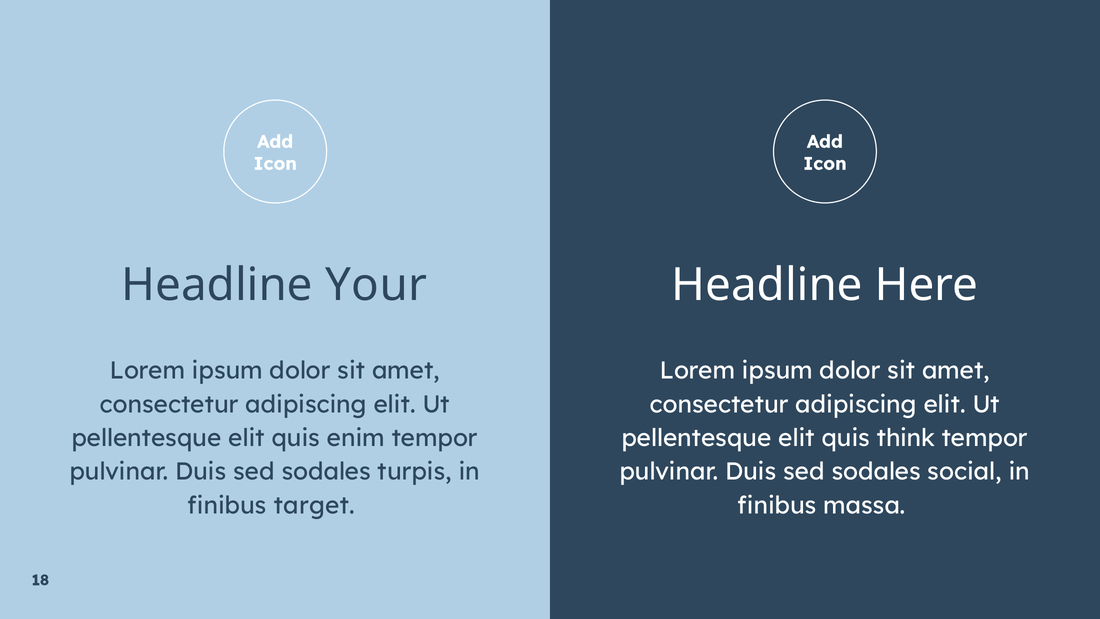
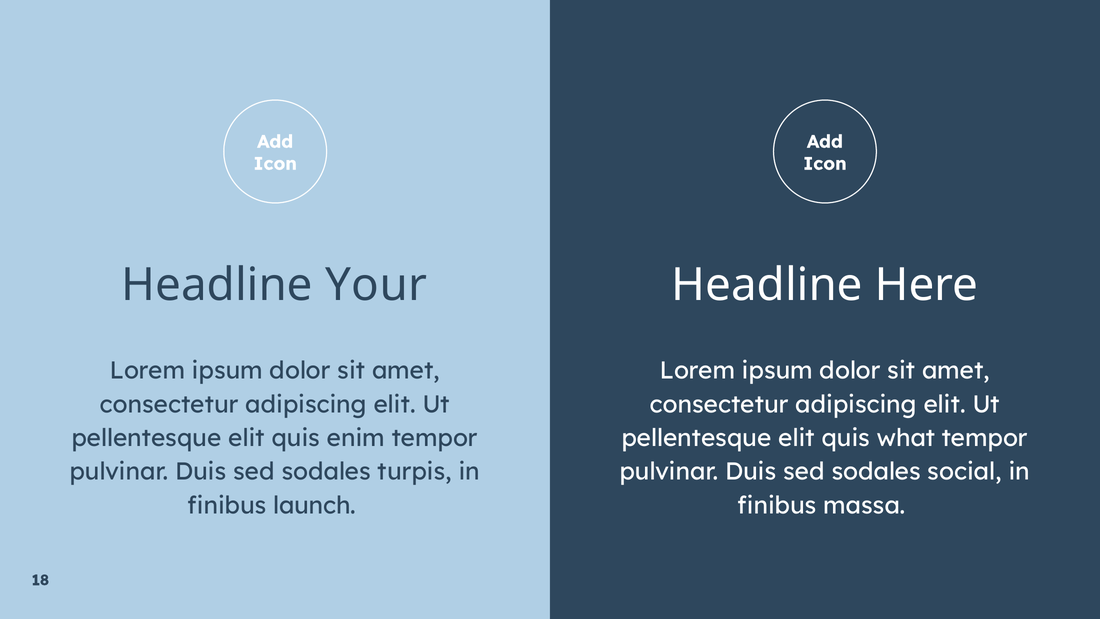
think: think -> what
target: target -> launch
